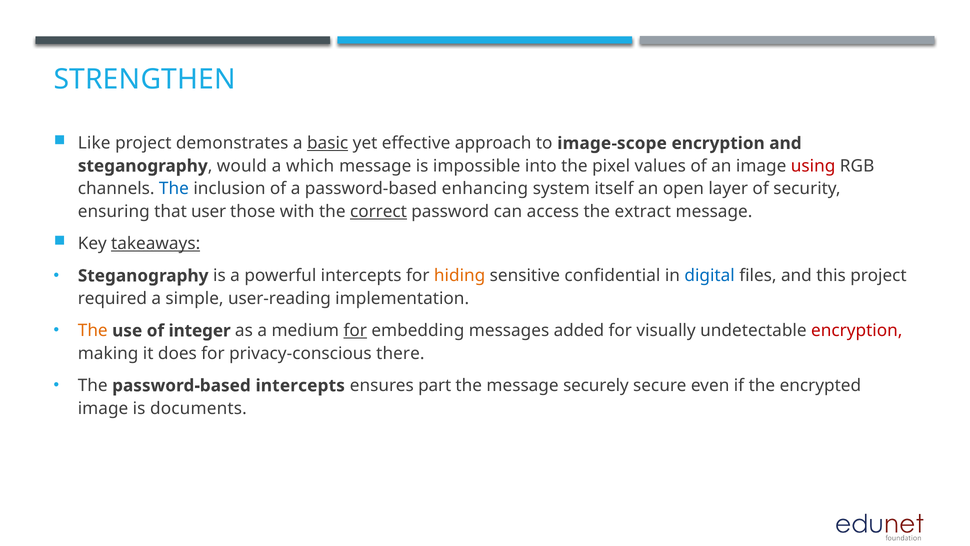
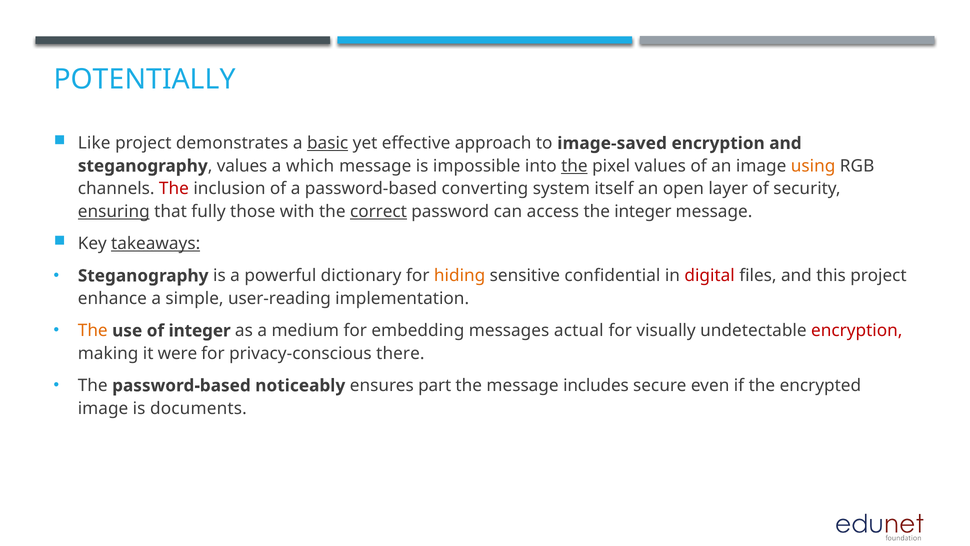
STRENGTHEN: STRENGTHEN -> POTENTIALLY
image-scope: image-scope -> image-saved
steganography would: would -> values
the at (574, 166) underline: none -> present
using colour: red -> orange
The at (174, 189) colour: blue -> red
enhancing: enhancing -> converting
ensuring underline: none -> present
user: user -> fully
the extract: extract -> integer
powerful intercepts: intercepts -> dictionary
digital colour: blue -> red
required: required -> enhance
for at (355, 330) underline: present -> none
added: added -> actual
does: does -> were
password-based intercepts: intercepts -> noticeably
securely: securely -> includes
